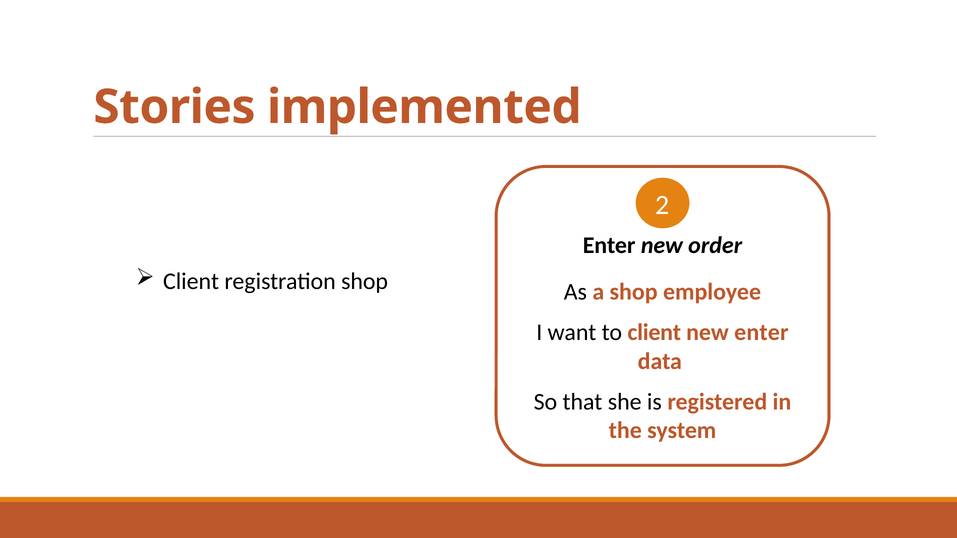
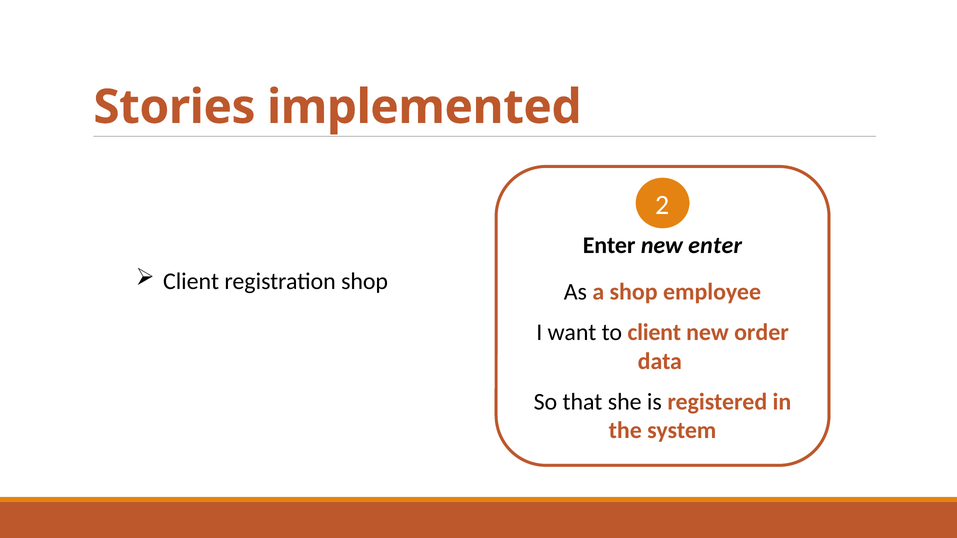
new order: order -> enter
new enter: enter -> order
